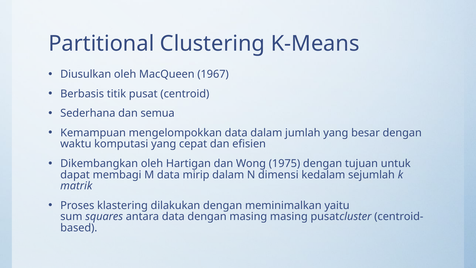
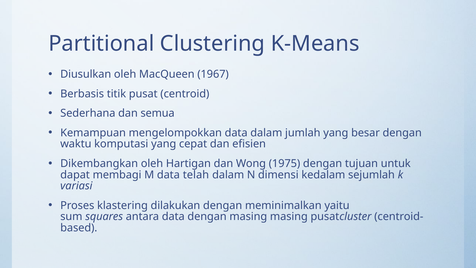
mirip: mirip -> telah
matrik: matrik -> variasi
